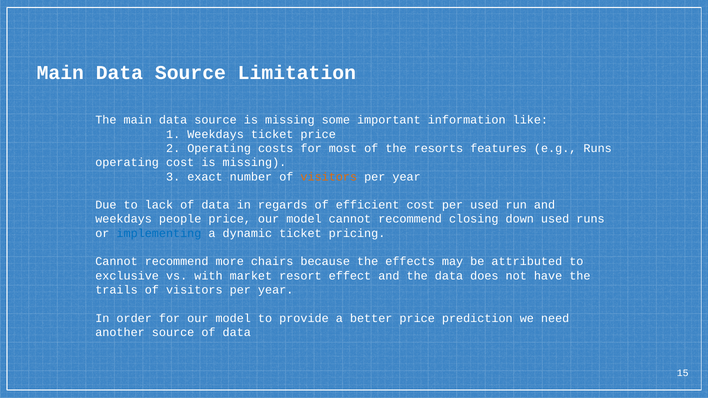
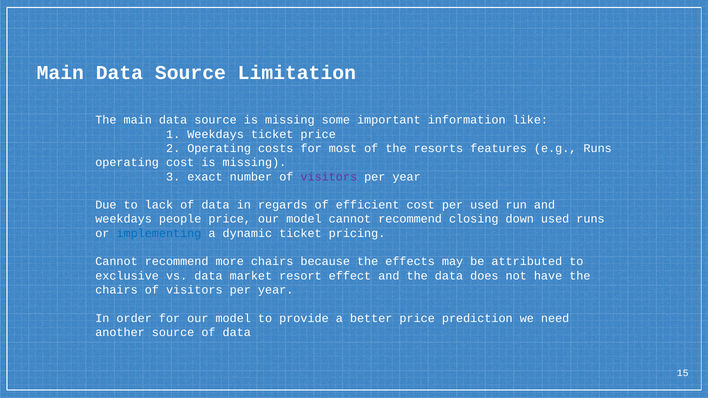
visitors at (329, 177) colour: orange -> purple
vs with: with -> data
trails at (116, 290): trails -> chairs
